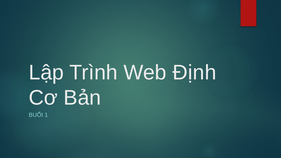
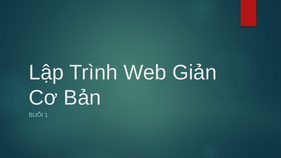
Định: Định -> Giản
